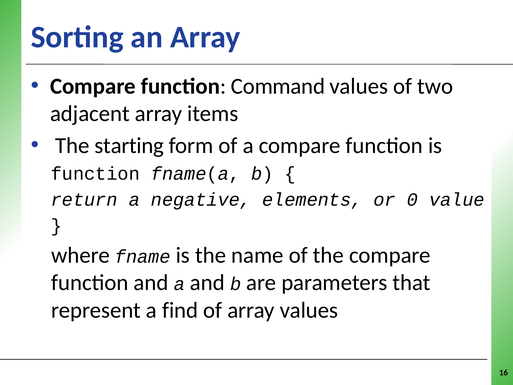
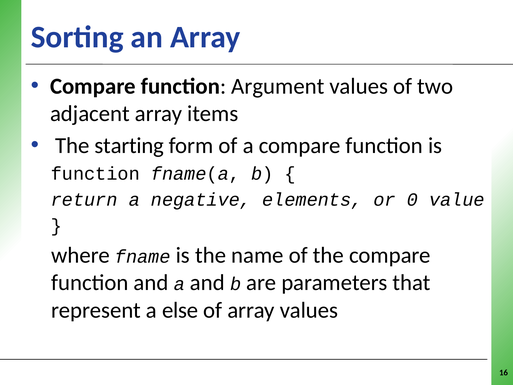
Command: Command -> Argument
find: find -> else
